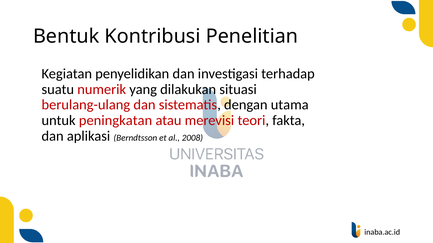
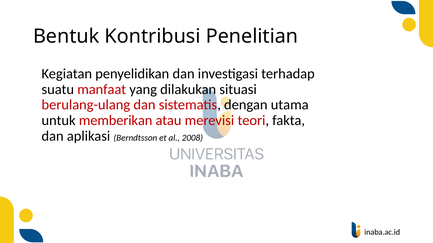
numerik: numerik -> manfaat
peningkatan: peningkatan -> memberikan
